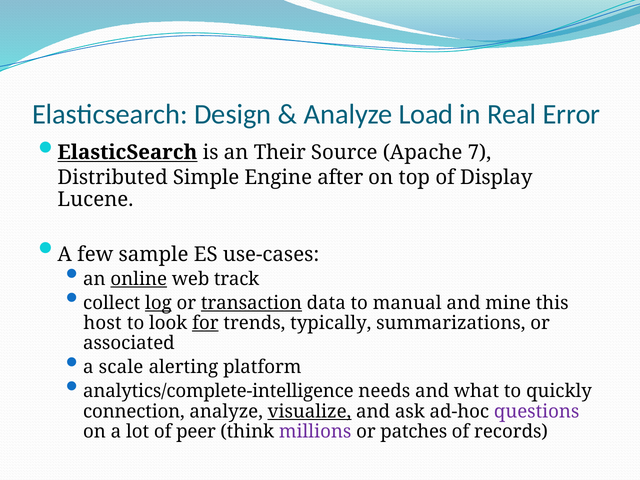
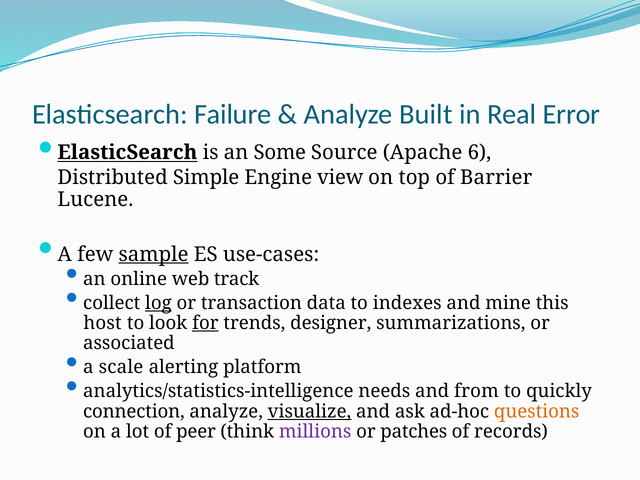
Design: Design -> Failure
Load: Load -> Built
Their: Their -> Some
7: 7 -> 6
after: after -> view
Display: Display -> Barrier
sample underline: none -> present
online underline: present -> none
transaction underline: present -> none
manual: manual -> indexes
typically: typically -> designer
analytics/complete-intelligence: analytics/complete-intelligence -> analytics/statistics-intelligence
what: what -> from
questions colour: purple -> orange
